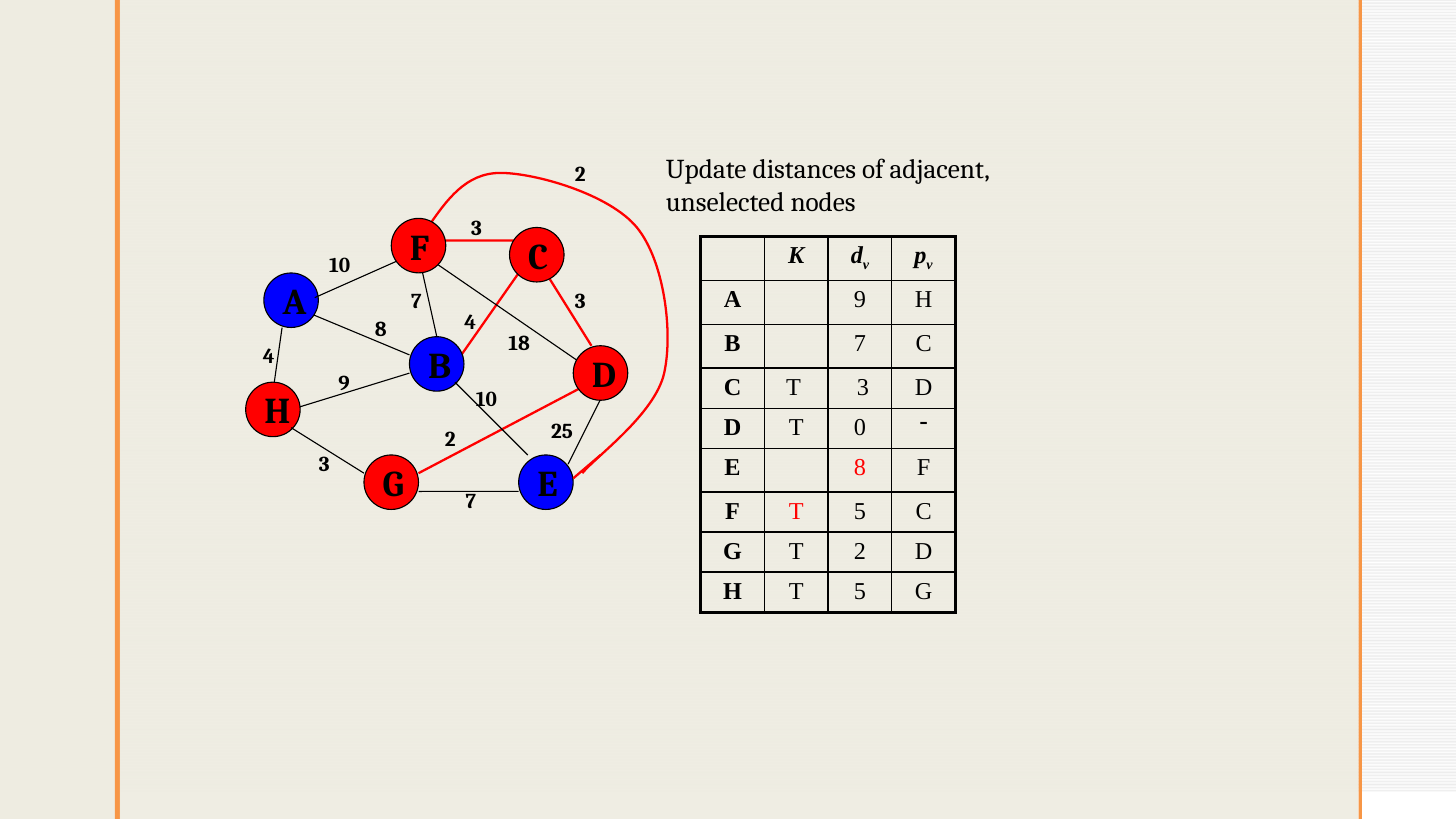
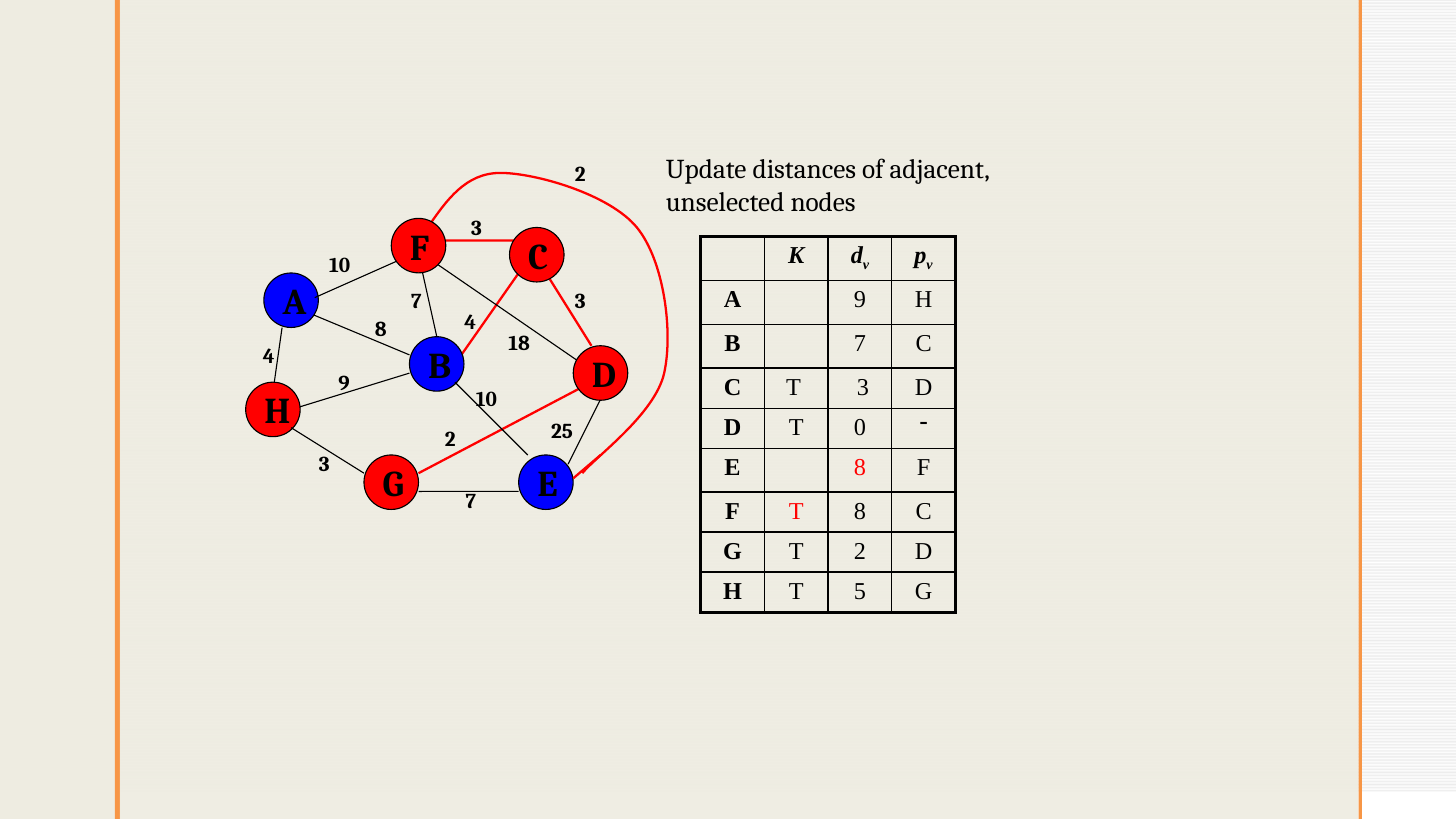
F T 5: 5 -> 8
